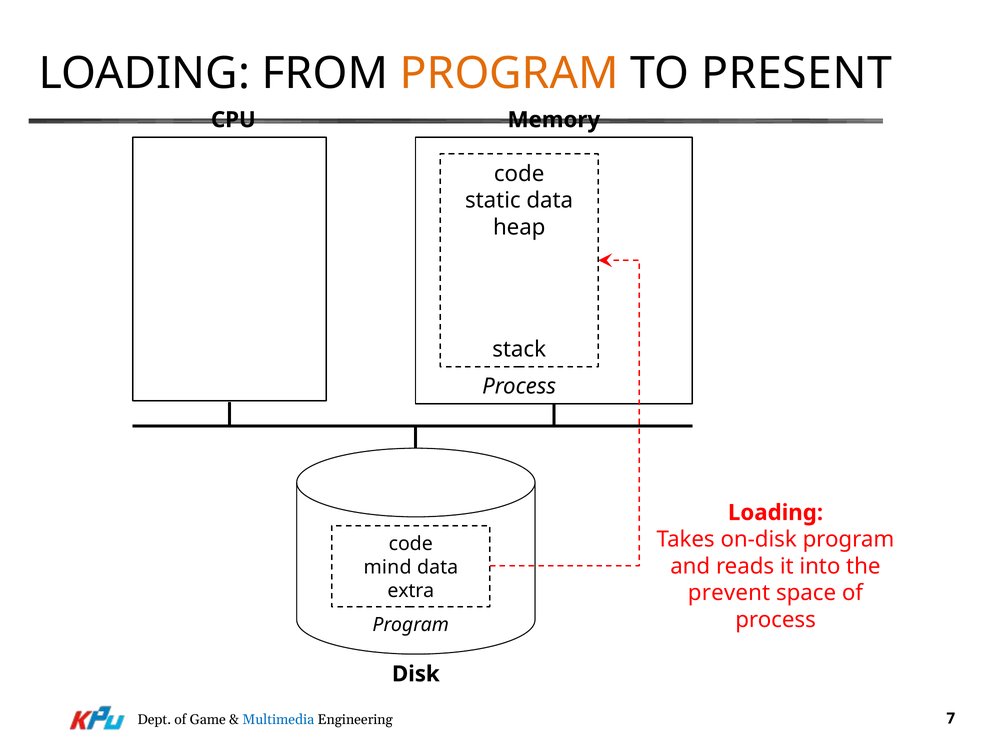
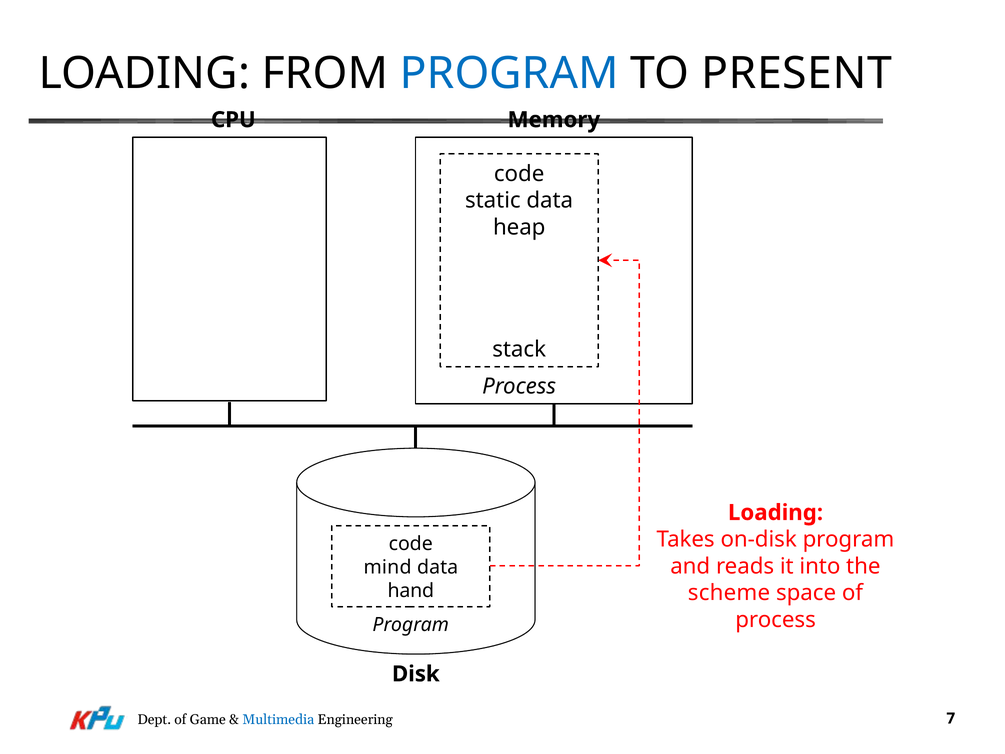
PROGRAM at (509, 74) colour: orange -> blue
extra: extra -> hand
prevent: prevent -> scheme
